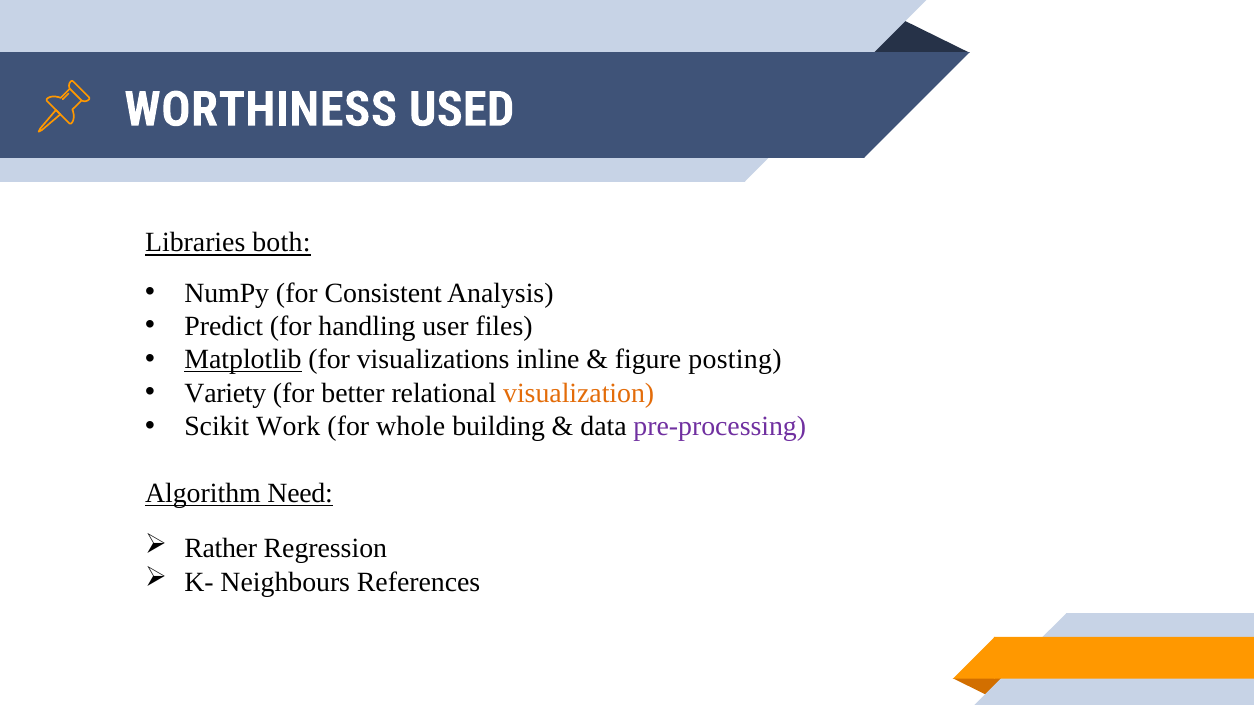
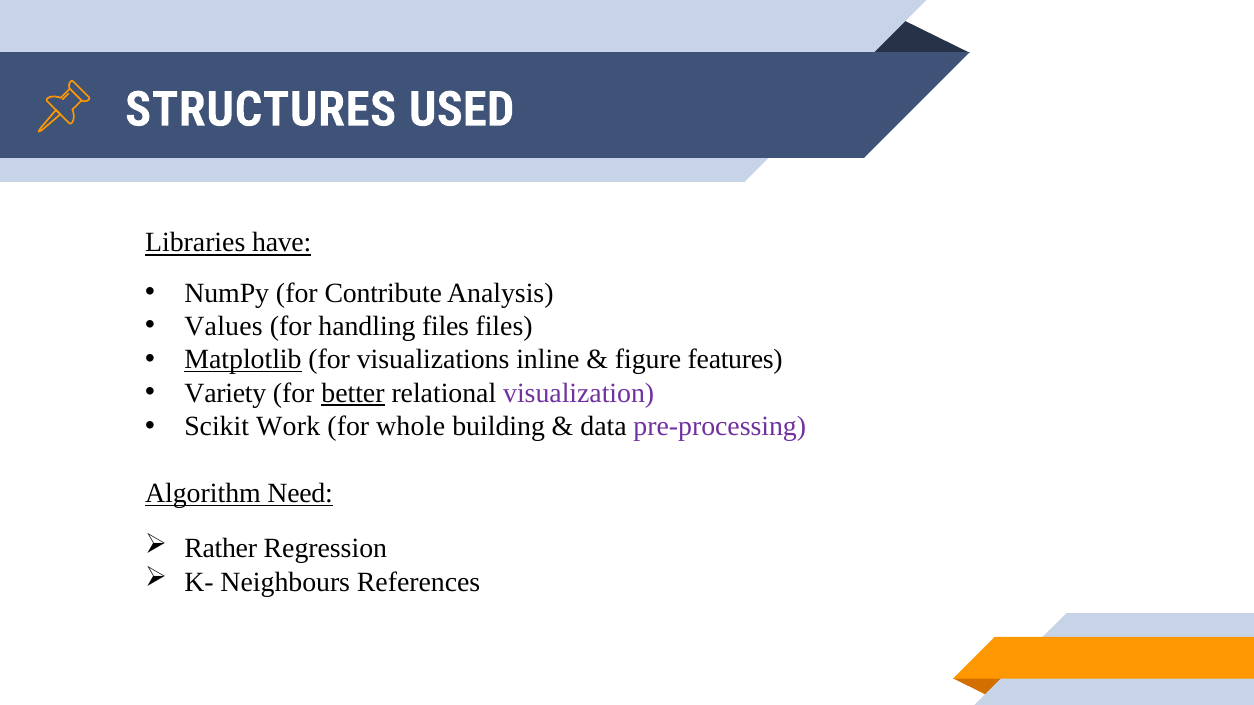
WORTHINESS: WORTHINESS -> STRUCTURES
both: both -> have
Consistent: Consistent -> Contribute
Predict: Predict -> Values
handling user: user -> files
posting: posting -> features
better underline: none -> present
visualization colour: orange -> purple
